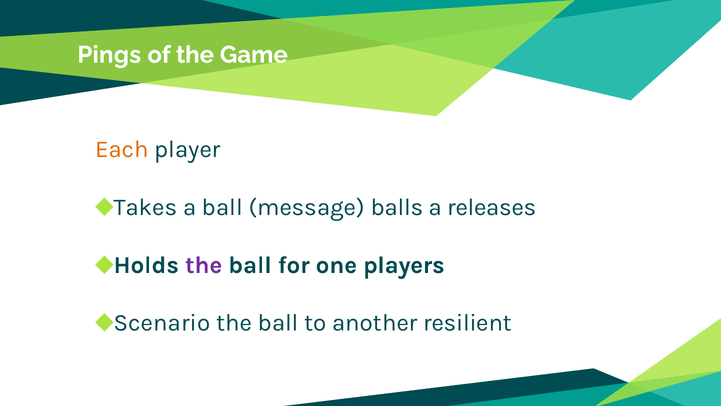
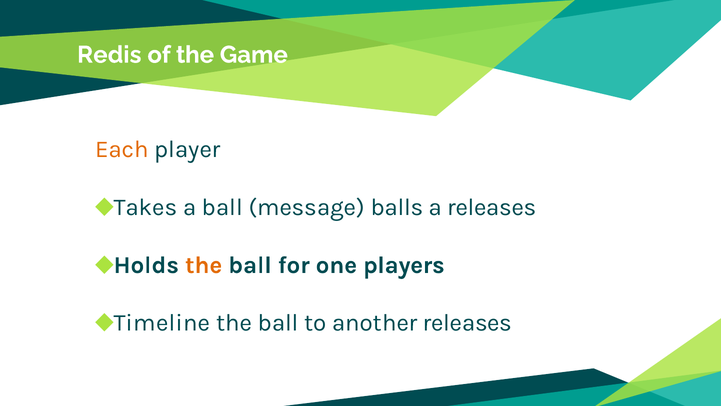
Pings: Pings -> Redis
the at (204, 265) colour: purple -> orange
Scenario: Scenario -> Timeline
another resilient: resilient -> releases
